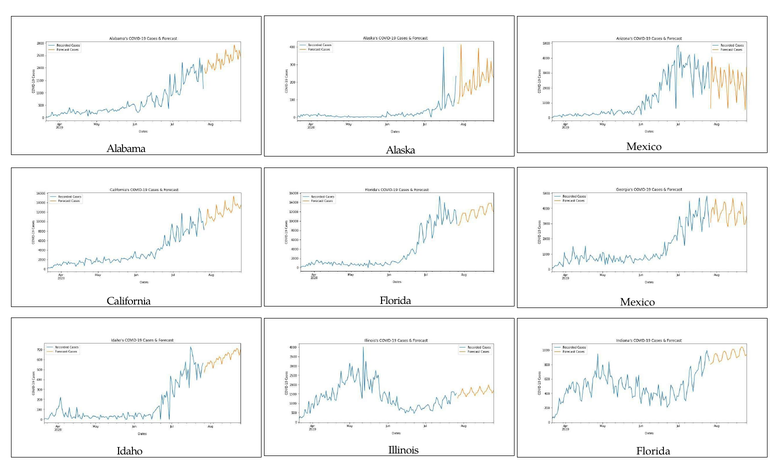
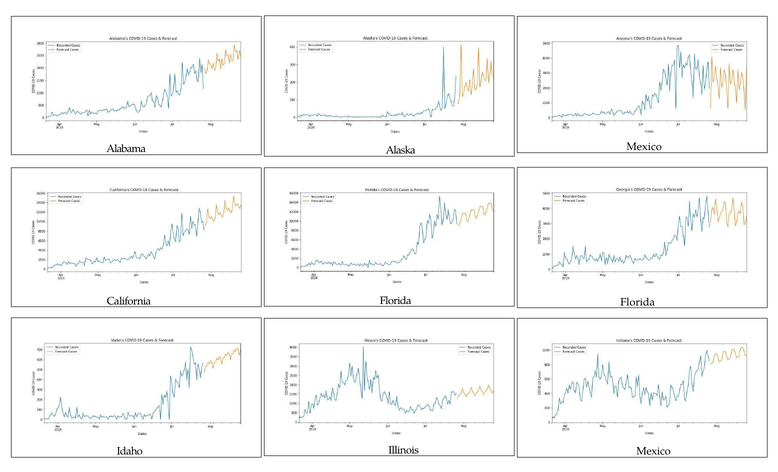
Florida Mexico: Mexico -> Florida
Illinois Florida: Florida -> Mexico
